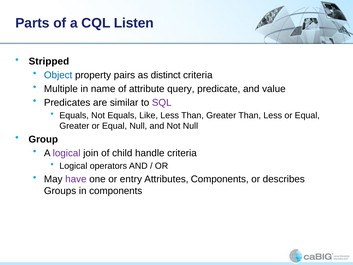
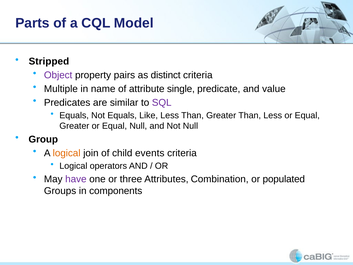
Listen: Listen -> Model
Object colour: blue -> purple
query: query -> single
logical at (67, 153) colour: purple -> orange
handle: handle -> events
entry: entry -> three
Attributes Components: Components -> Combination
describes: describes -> populated
